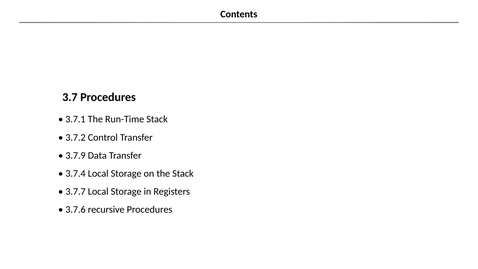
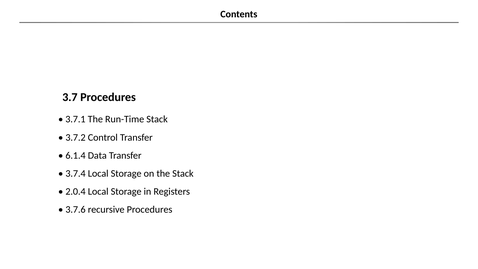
3.7.9: 3.7.9 -> 6.1.4
3.7.7: 3.7.7 -> 2.0.4
